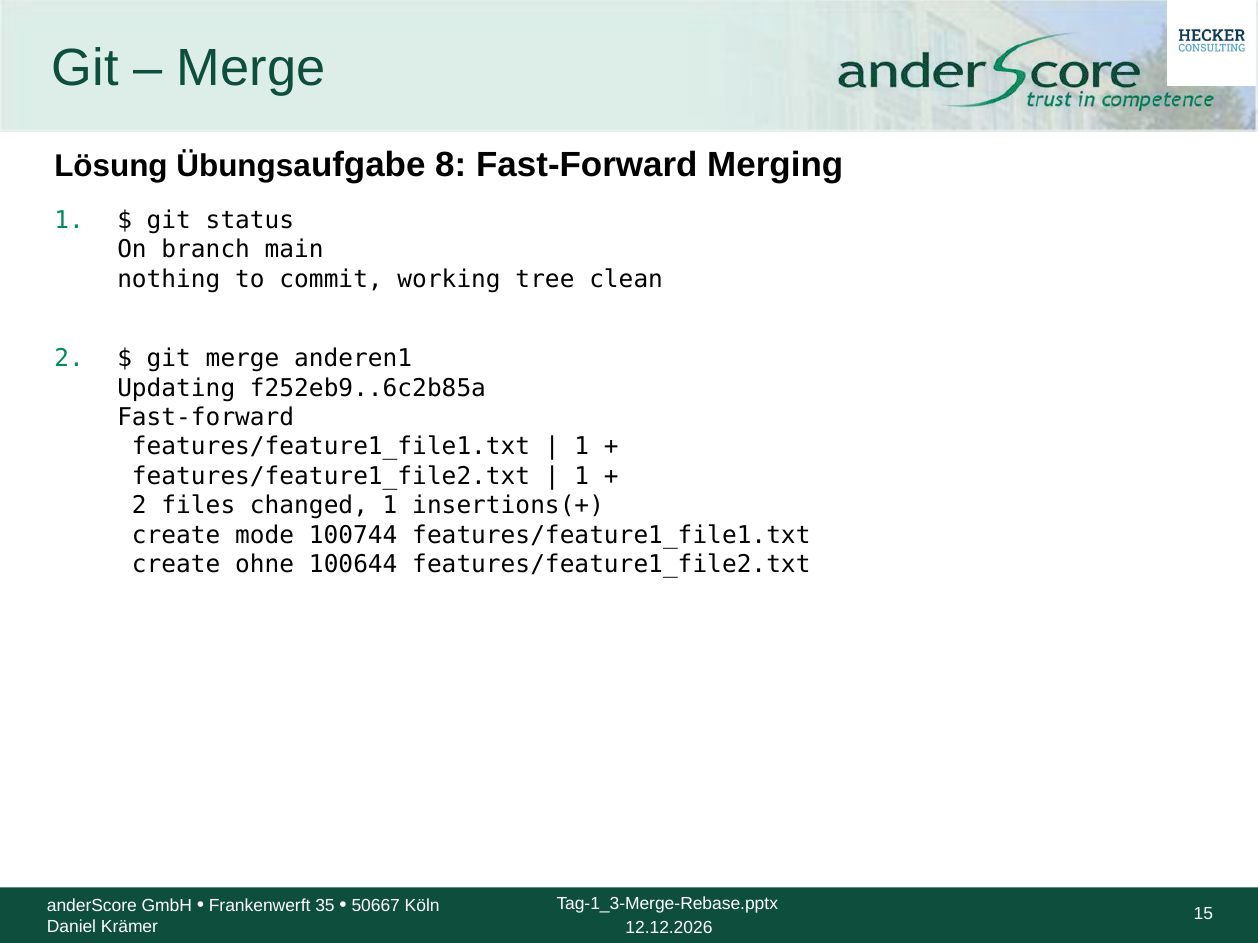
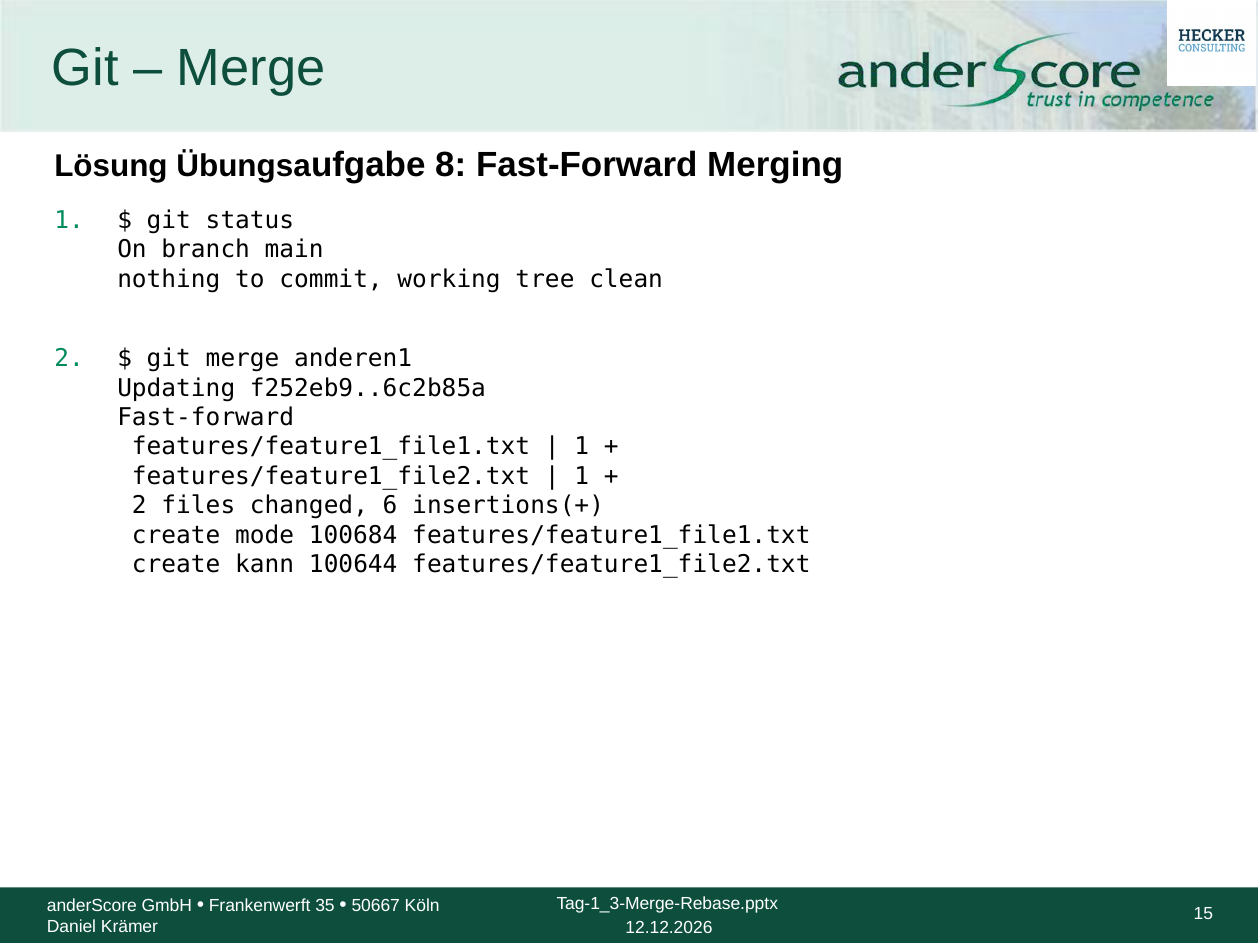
changed 1: 1 -> 6
100744: 100744 -> 100684
ohne: ohne -> kann
